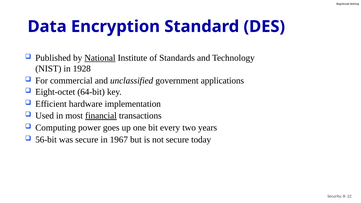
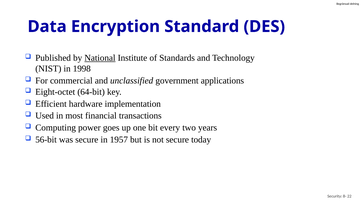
1928: 1928 -> 1998
financial underline: present -> none
1967: 1967 -> 1957
